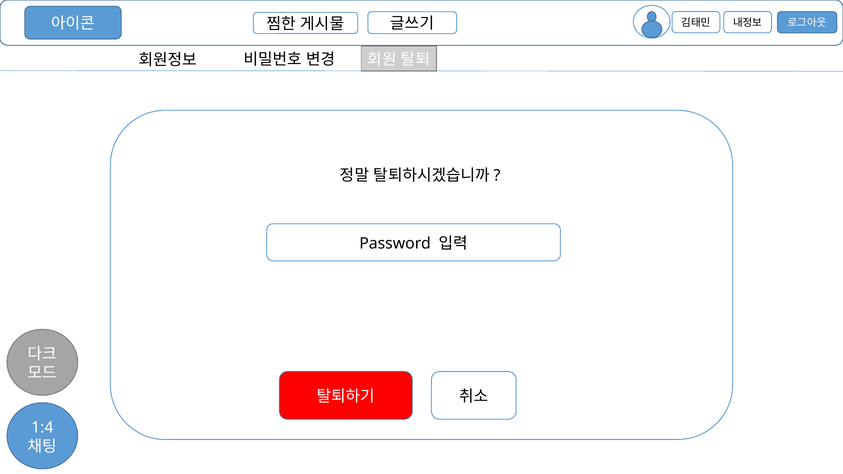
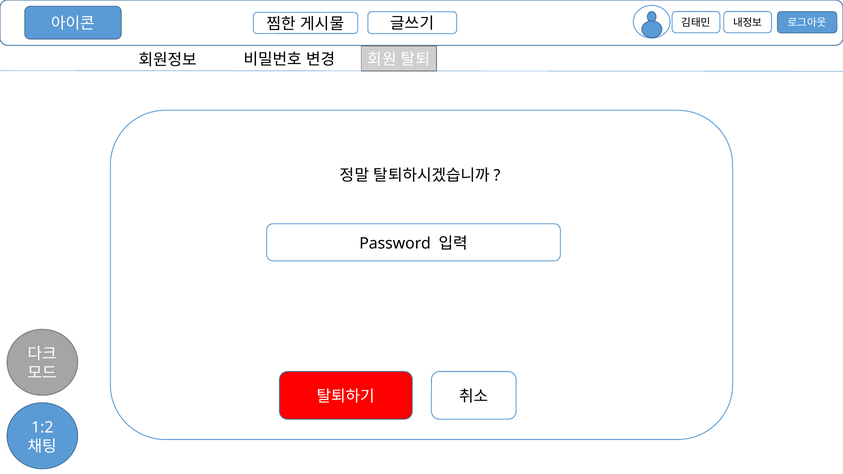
1:4: 1:4 -> 1:2
